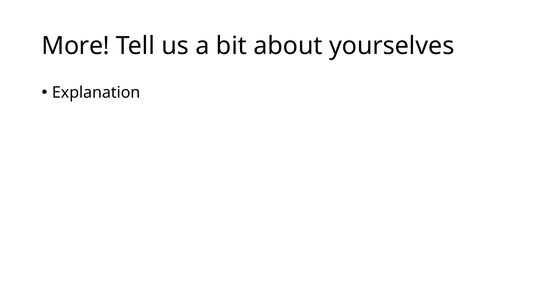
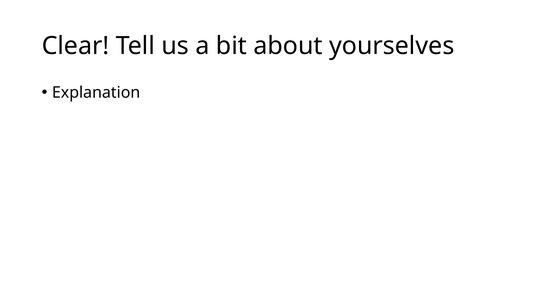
More: More -> Clear
